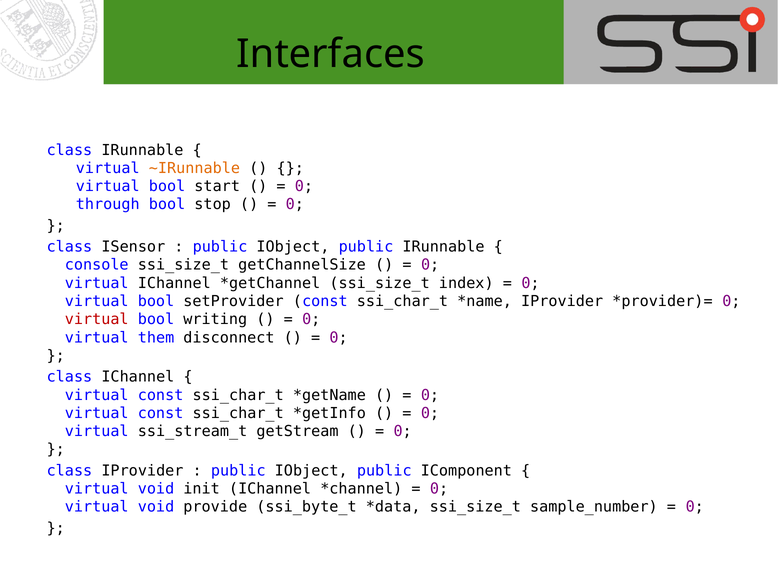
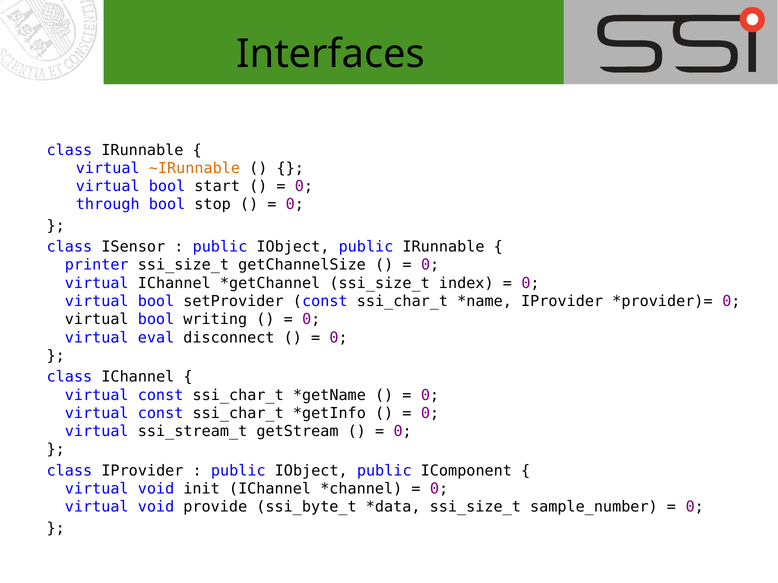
console: console -> printer
virtual at (97, 320) colour: red -> black
them: them -> eval
